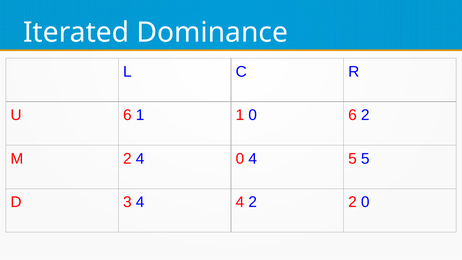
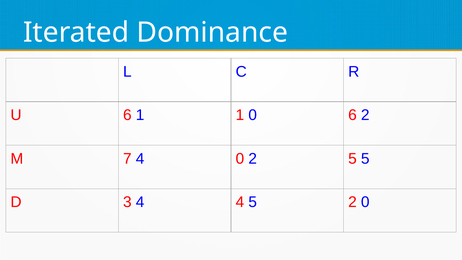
M 2: 2 -> 7
0 4: 4 -> 2
4 2: 2 -> 5
